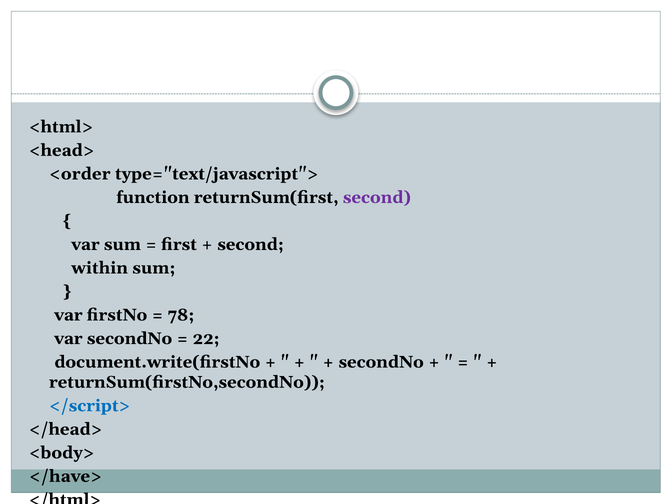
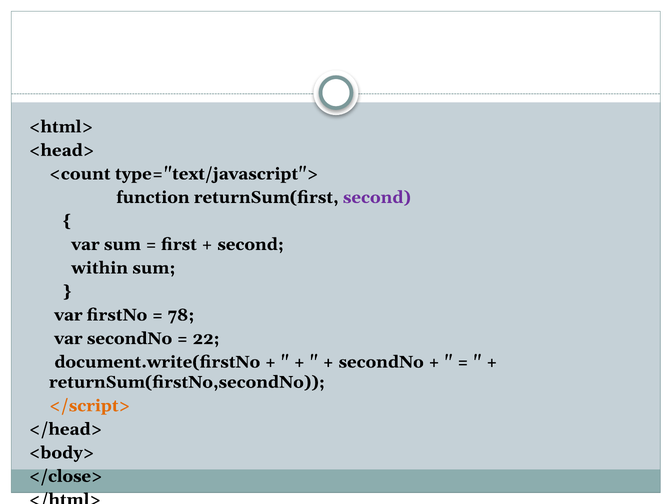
<order: <order -> <count
</script> colour: blue -> orange
</have>: </have> -> </close>
